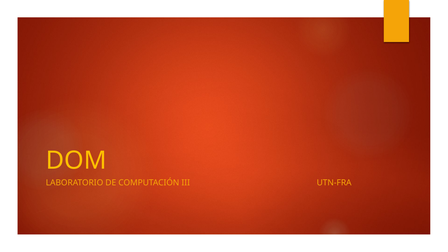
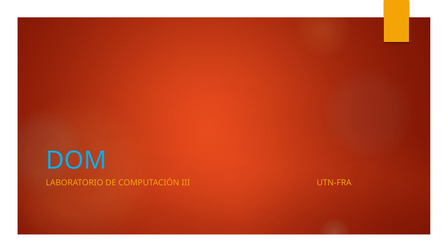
DOM colour: yellow -> light blue
